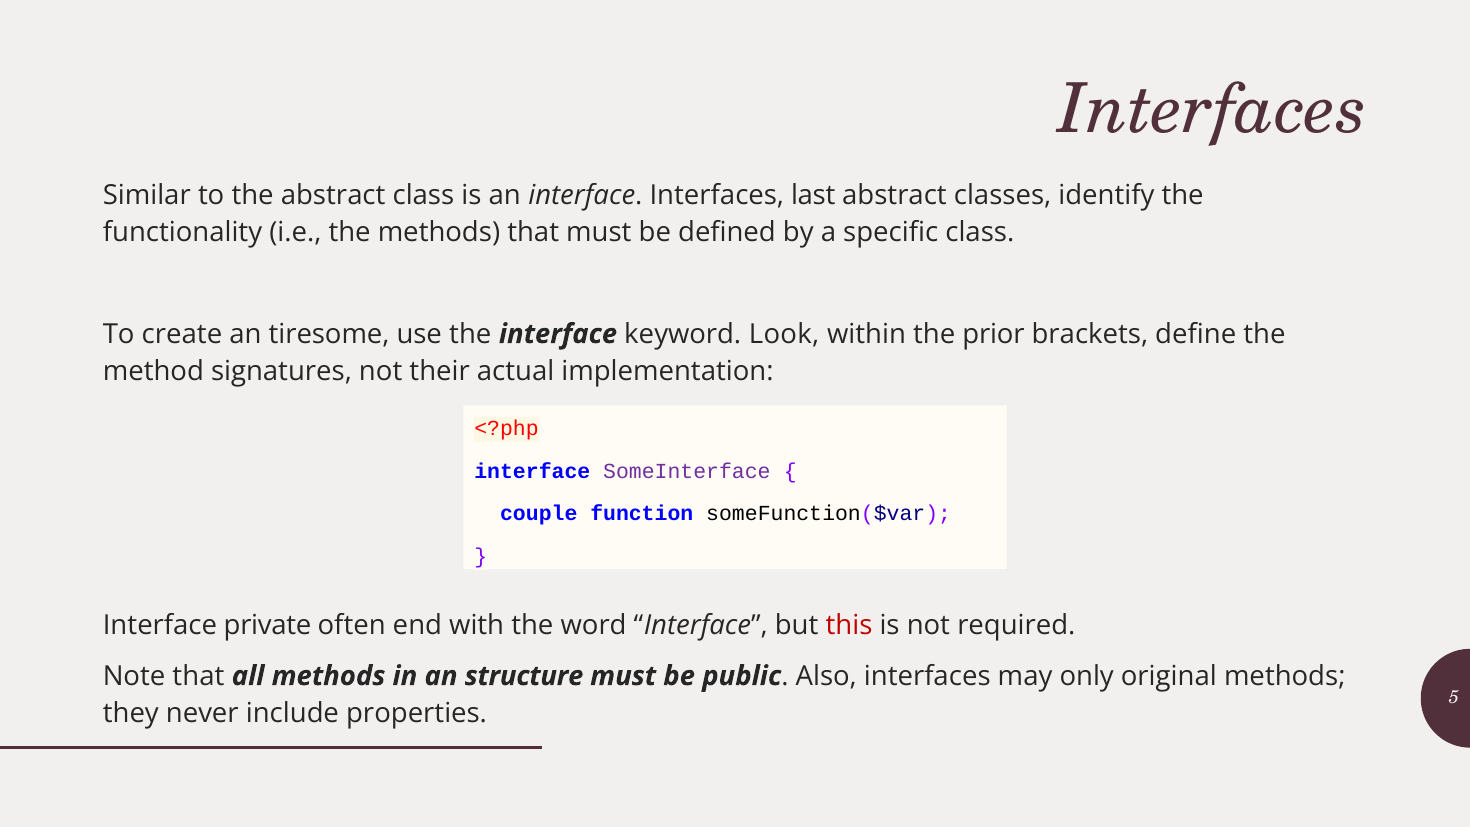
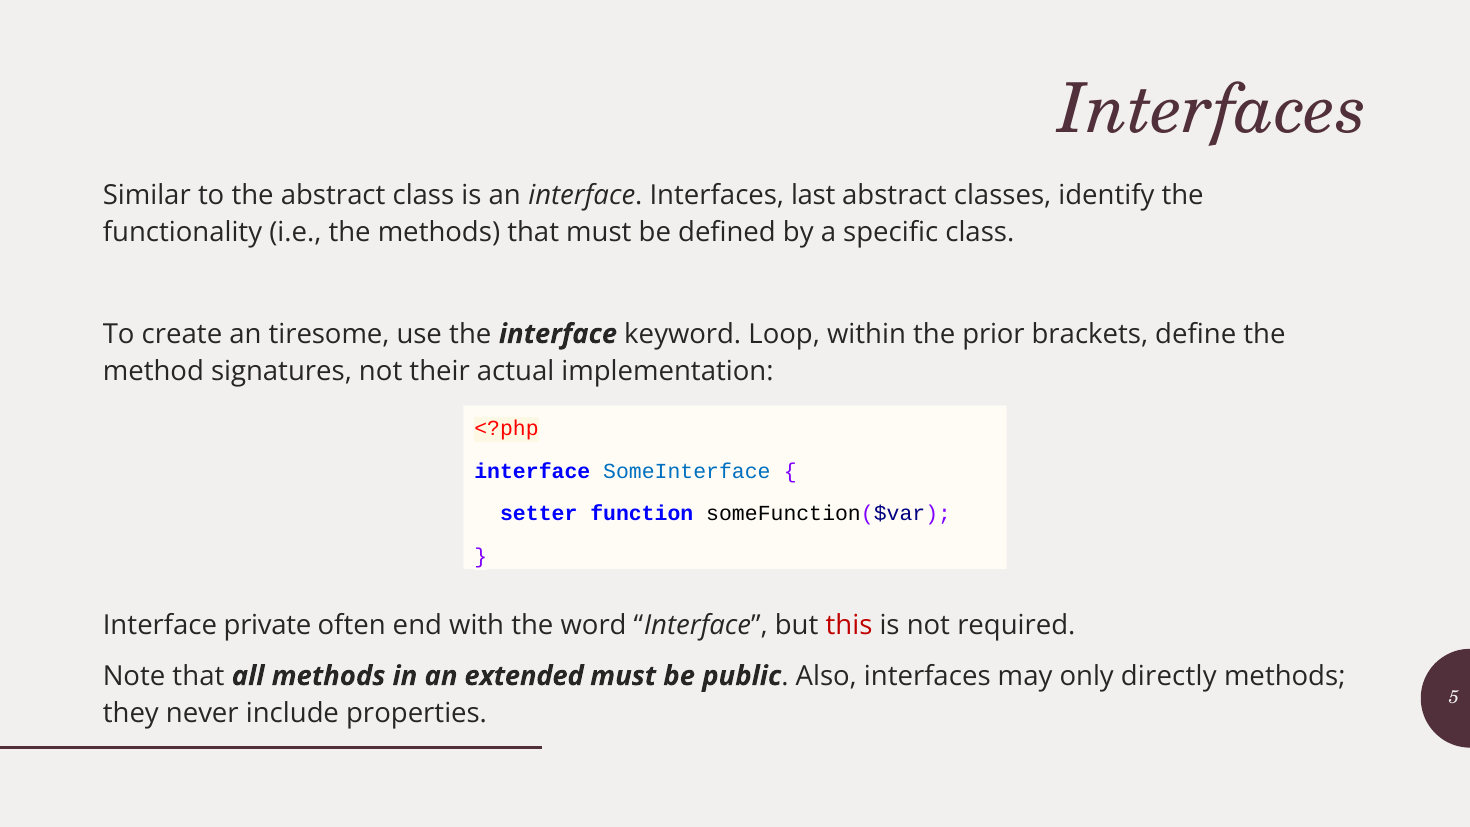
Look: Look -> Loop
SomeInterface colour: purple -> blue
couple: couple -> setter
structure: structure -> extended
original: original -> directly
